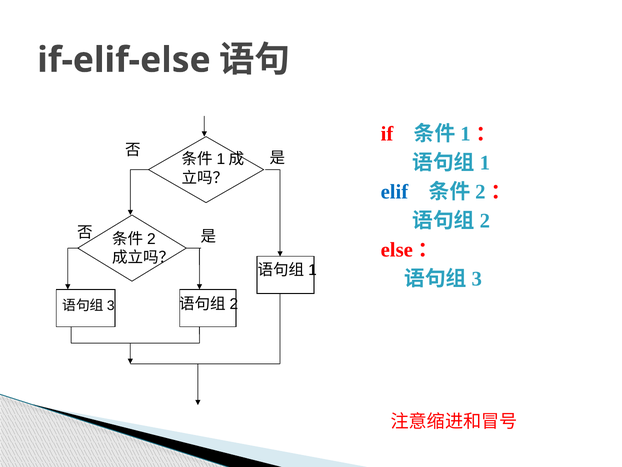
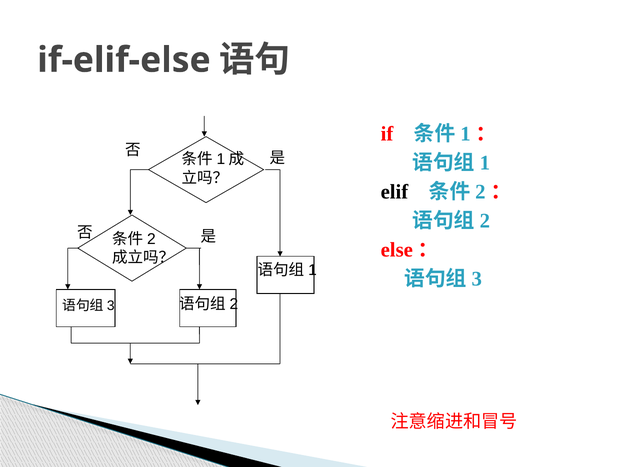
elif colour: blue -> black
